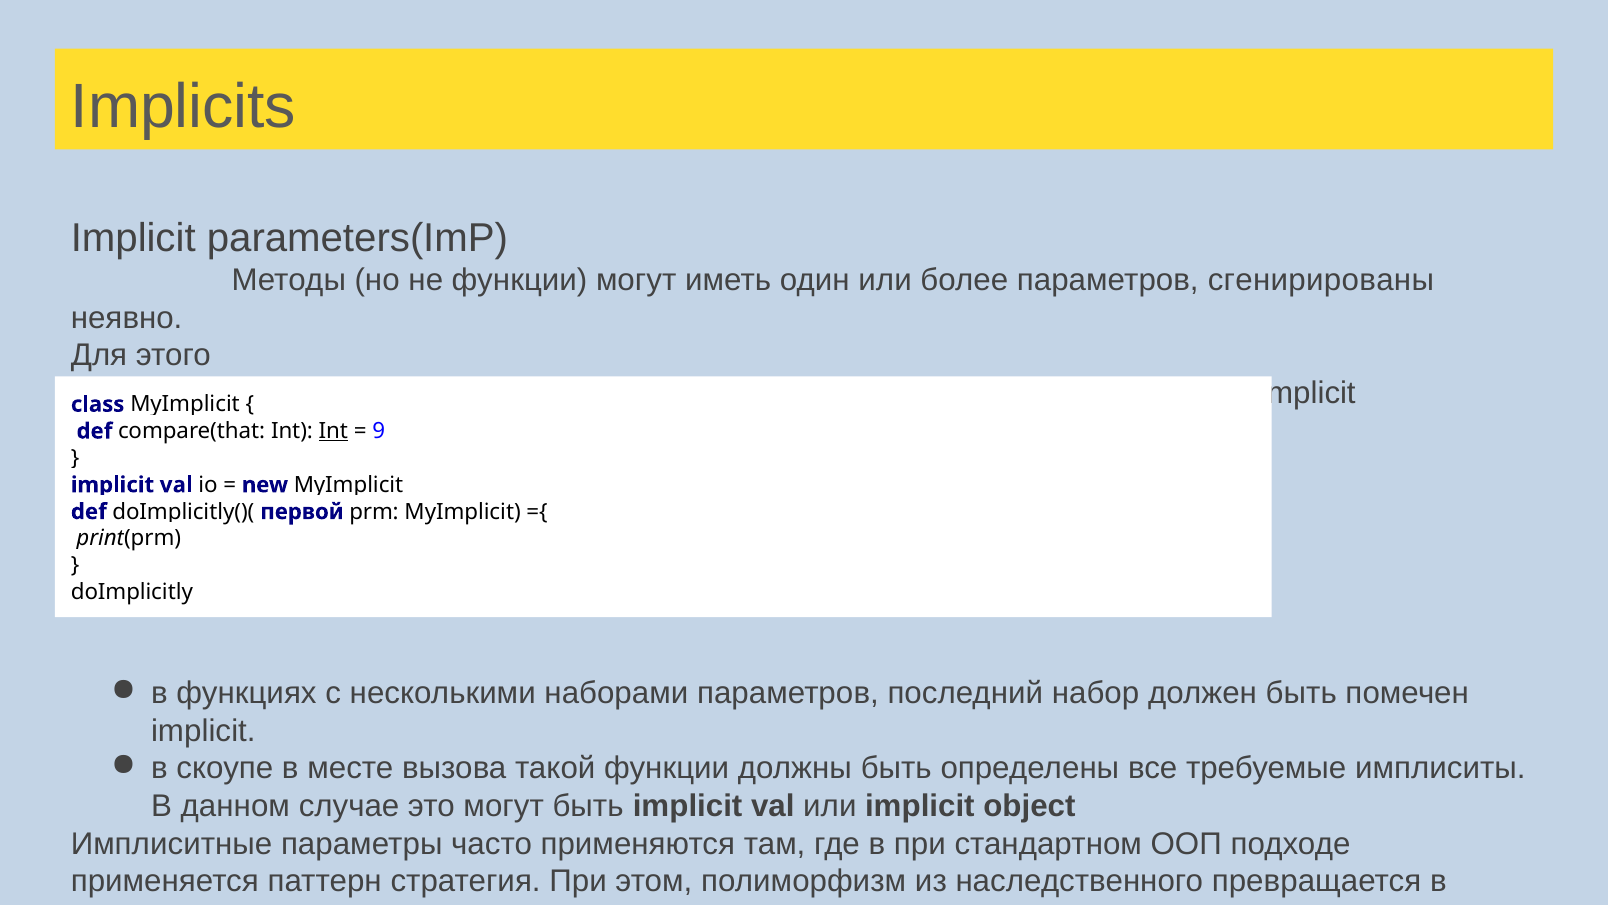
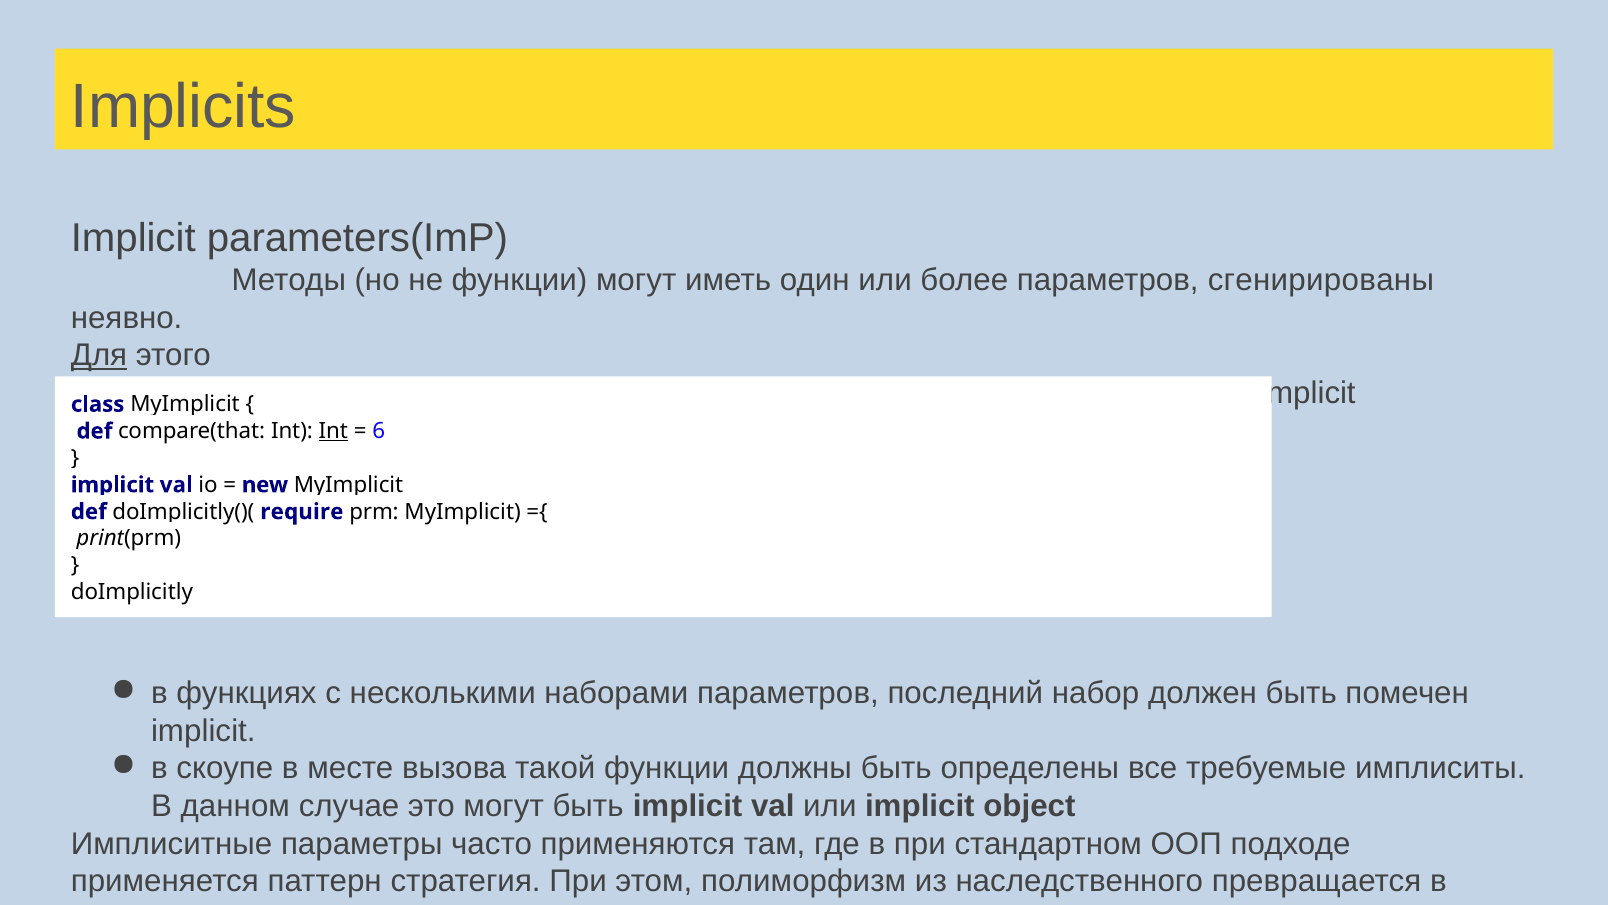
Для underline: none -> present
9: 9 -> 6
первой: первой -> require
